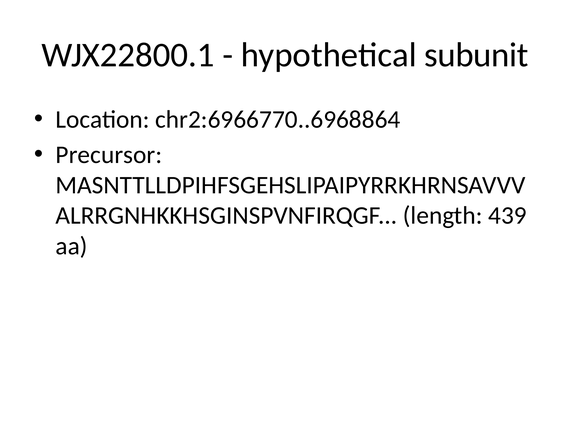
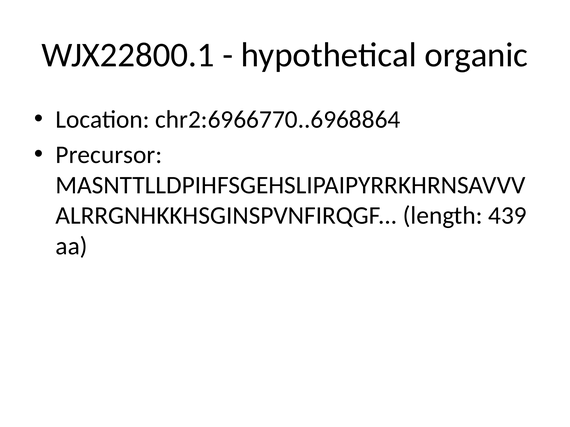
subunit: subunit -> organic
